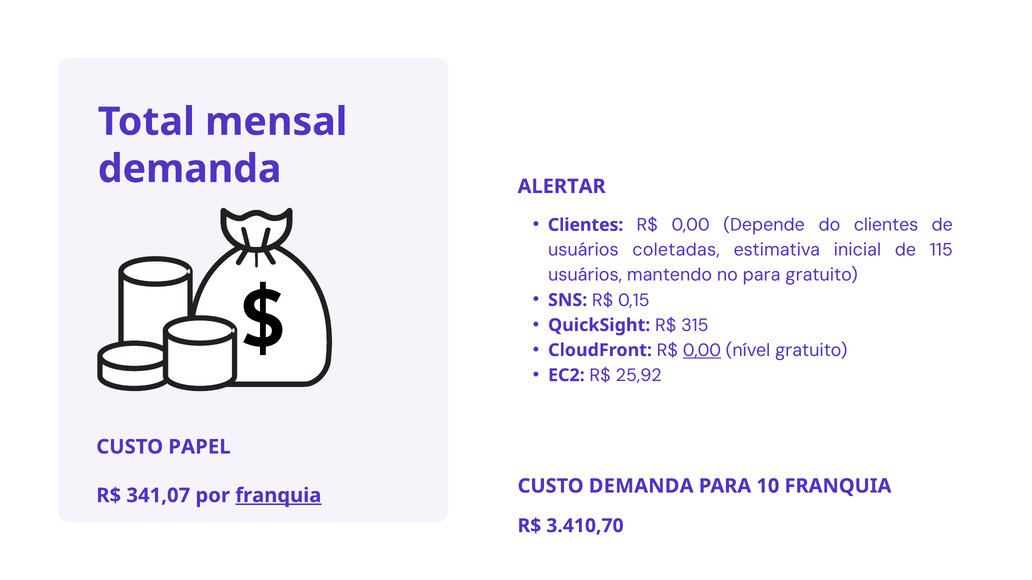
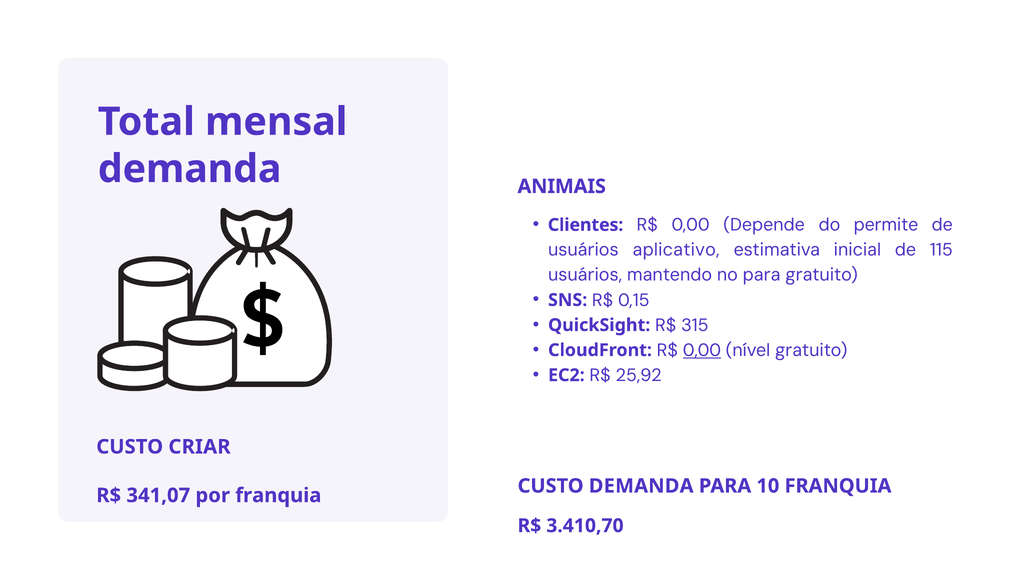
ALERTAR: ALERTAR -> ANIMAIS
do clientes: clientes -> permite
coletadas: coletadas -> aplicativo
PAPEL: PAPEL -> CRIAR
franquia at (278, 496) underline: present -> none
